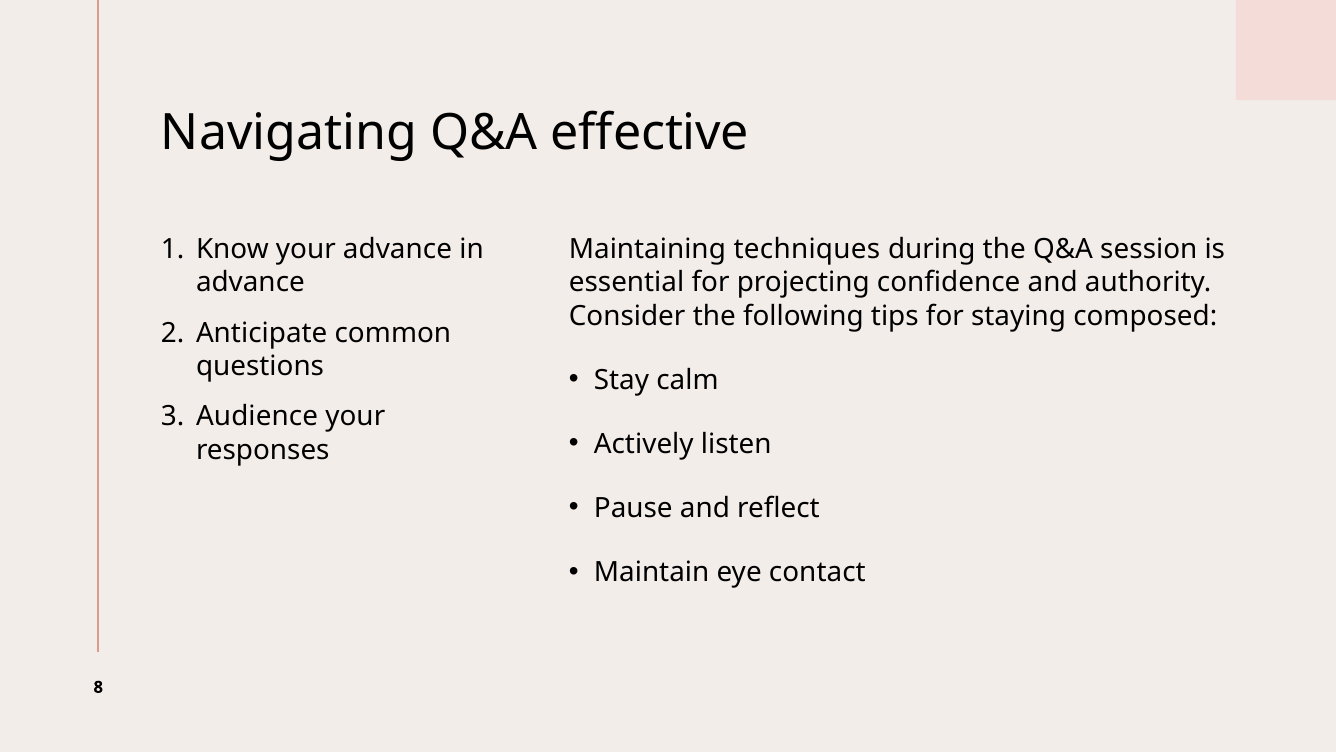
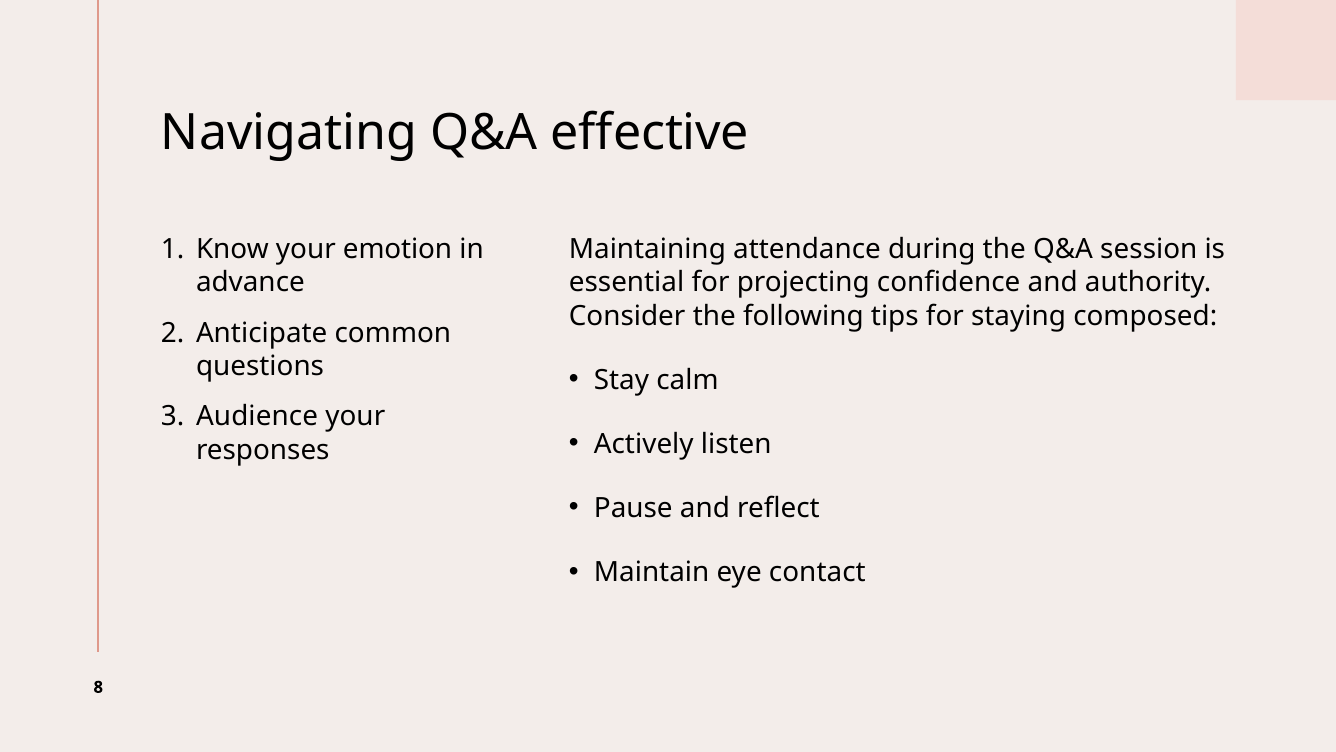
your advance: advance -> emotion
techniques: techniques -> attendance
